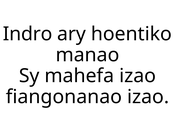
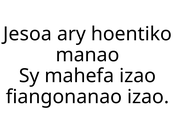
Indro: Indro -> Jesoa
